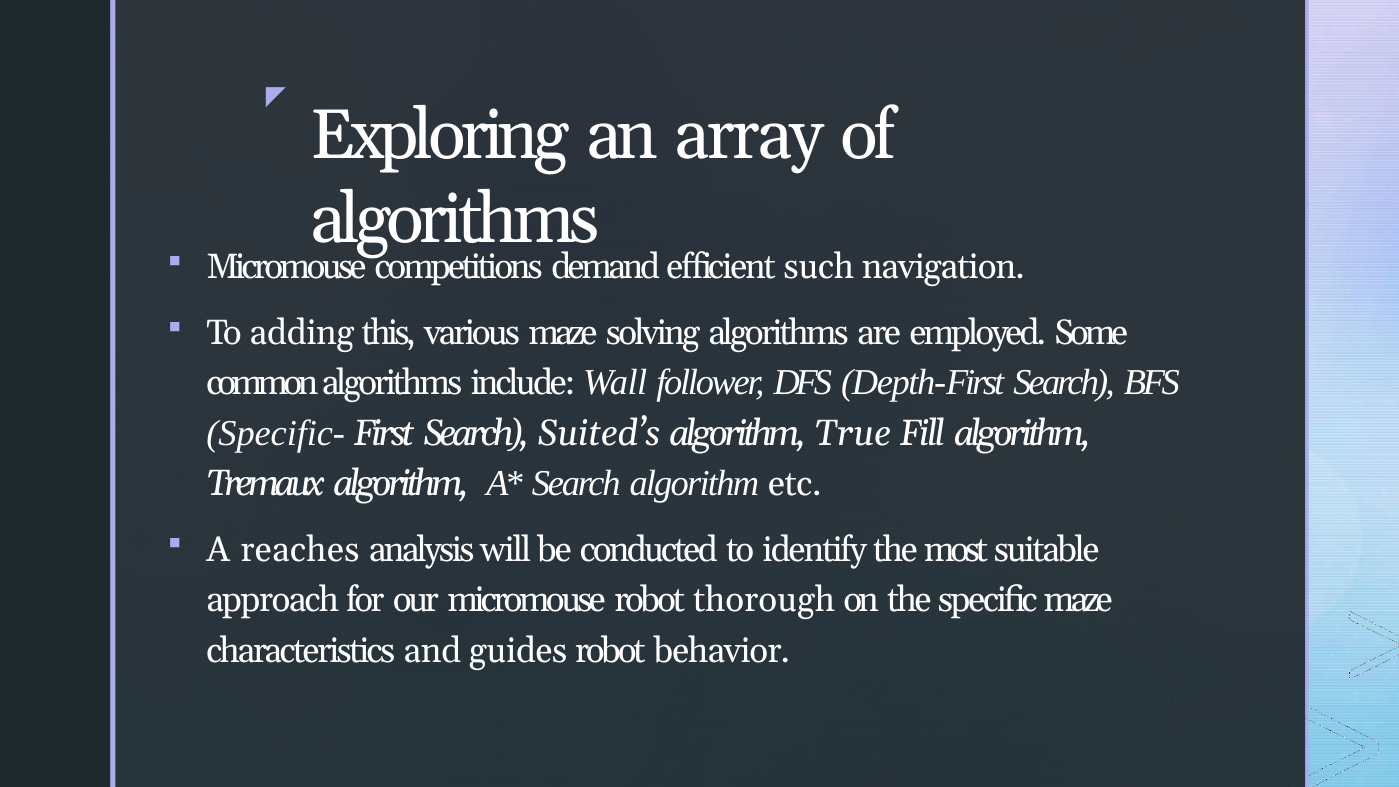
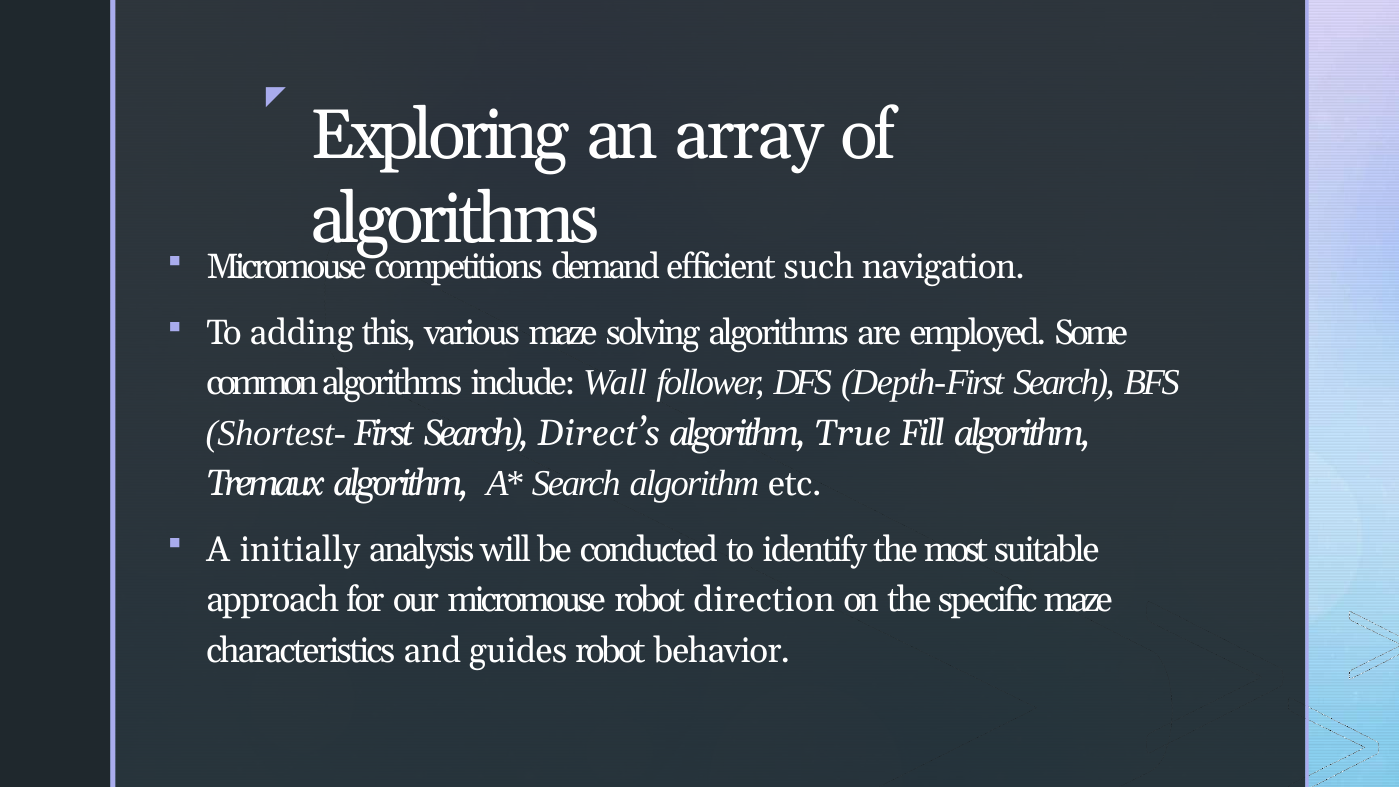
Specific-: Specific- -> Shortest-
Suited’s: Suited’s -> Direct’s
reaches: reaches -> initially
thorough: thorough -> direction
